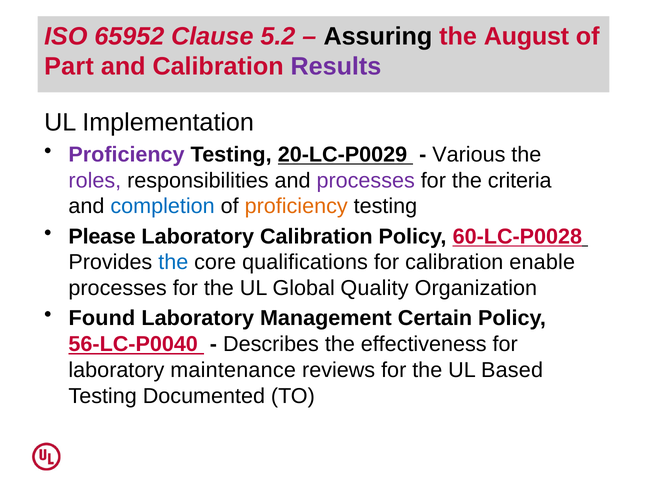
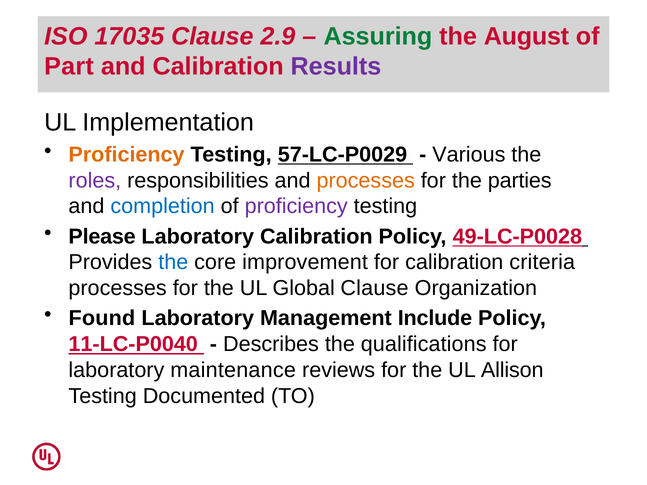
65952: 65952 -> 17035
5.2: 5.2 -> 2.9
Assuring colour: black -> green
Proficiency at (127, 155) colour: purple -> orange
20-LC-P0029: 20-LC-P0029 -> 57-LC-P0029
processes at (366, 181) colour: purple -> orange
criteria: criteria -> parties
proficiency at (296, 206) colour: orange -> purple
60-LC-P0028: 60-LC-P0028 -> 49-LC-P0028
qualifications: qualifications -> improvement
enable: enable -> criteria
Global Quality: Quality -> Clause
Certain: Certain -> Include
56-LC-P0040: 56-LC-P0040 -> 11-LC-P0040
effectiveness: effectiveness -> qualifications
Based: Based -> Allison
